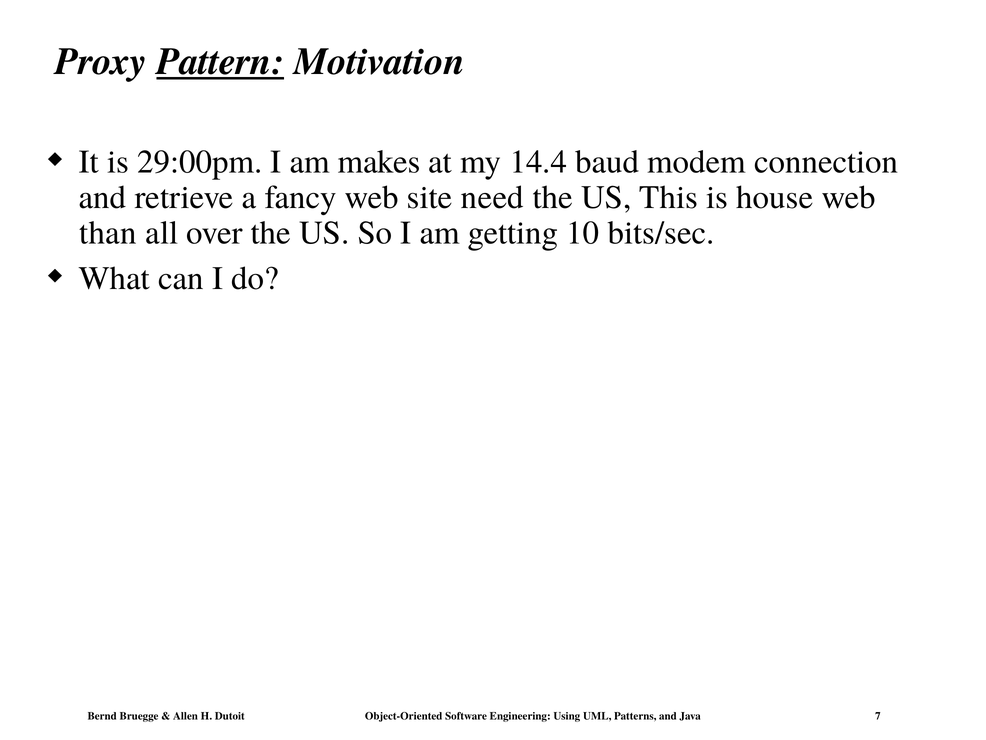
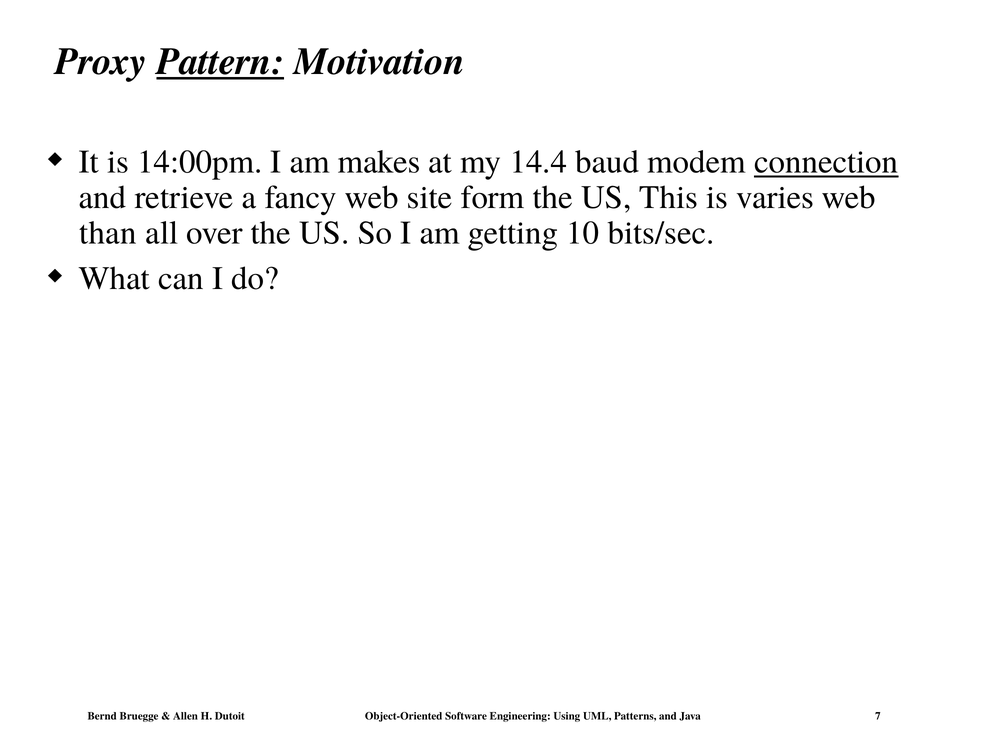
29:00pm: 29:00pm -> 14:00pm
connection underline: none -> present
need: need -> form
house: house -> varies
